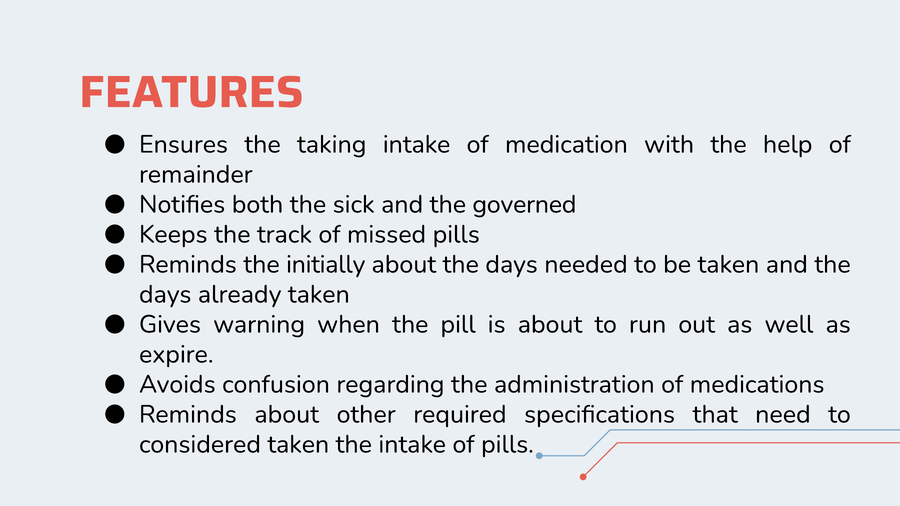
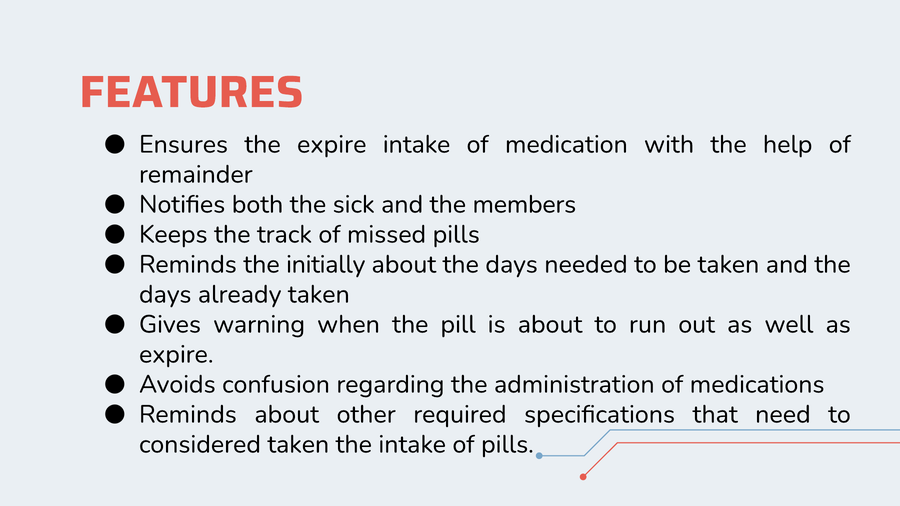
the taking: taking -> expire
governed: governed -> members
